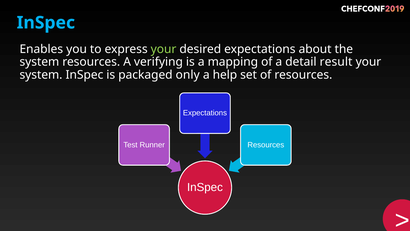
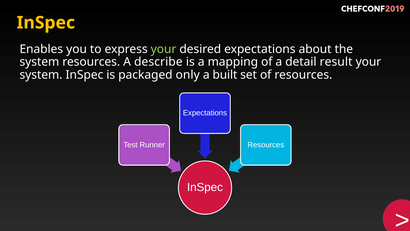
InSpec at (46, 23) colour: light blue -> yellow
verifying: verifying -> describe
help: help -> built
